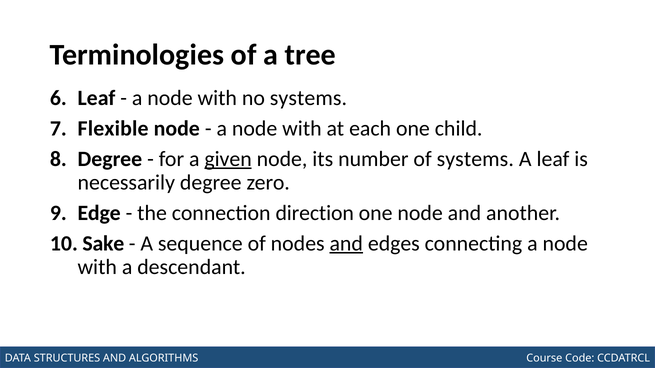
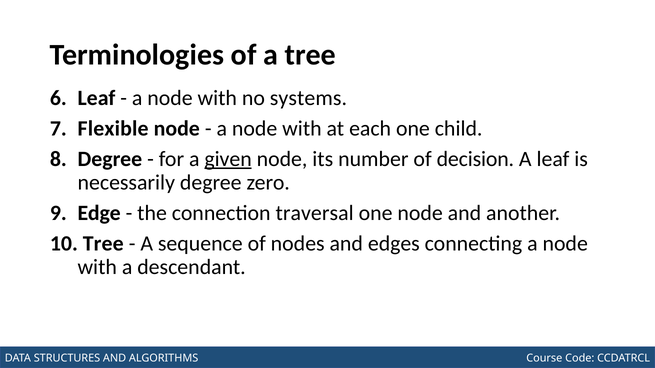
of systems: systems -> decision
direction: direction -> traversal
Sake at (103, 244): Sake -> Tree
and at (346, 244) underline: present -> none
